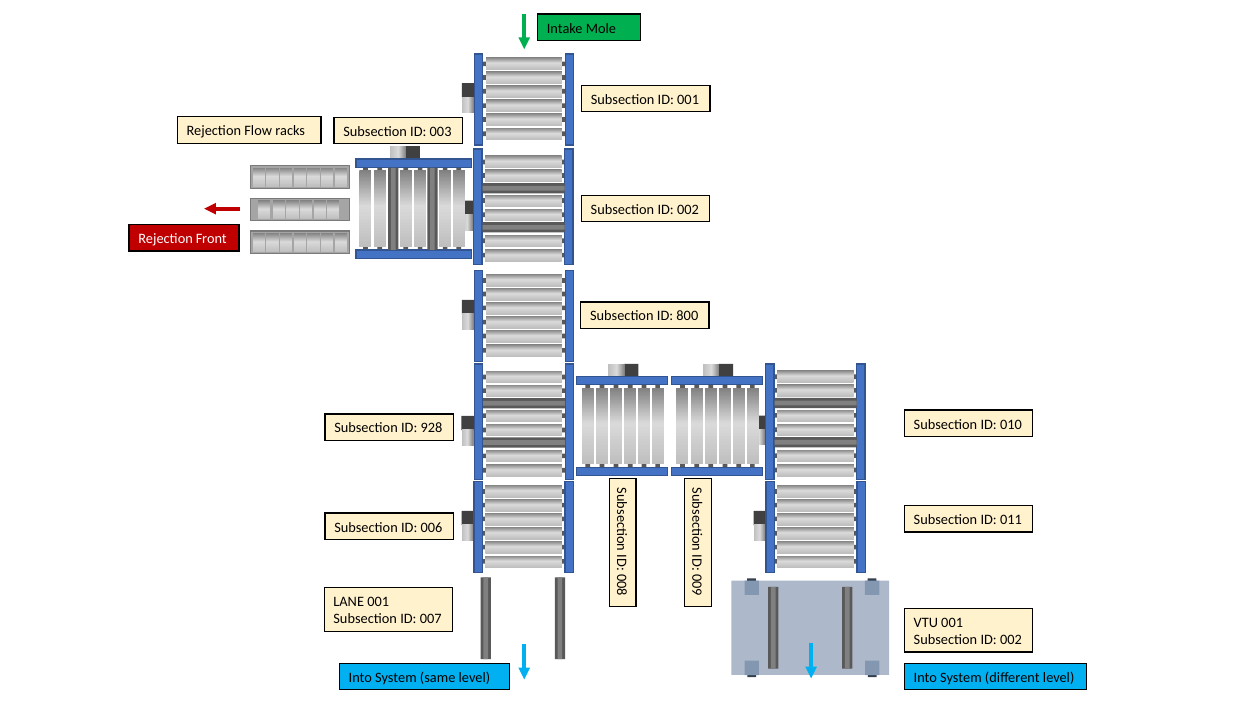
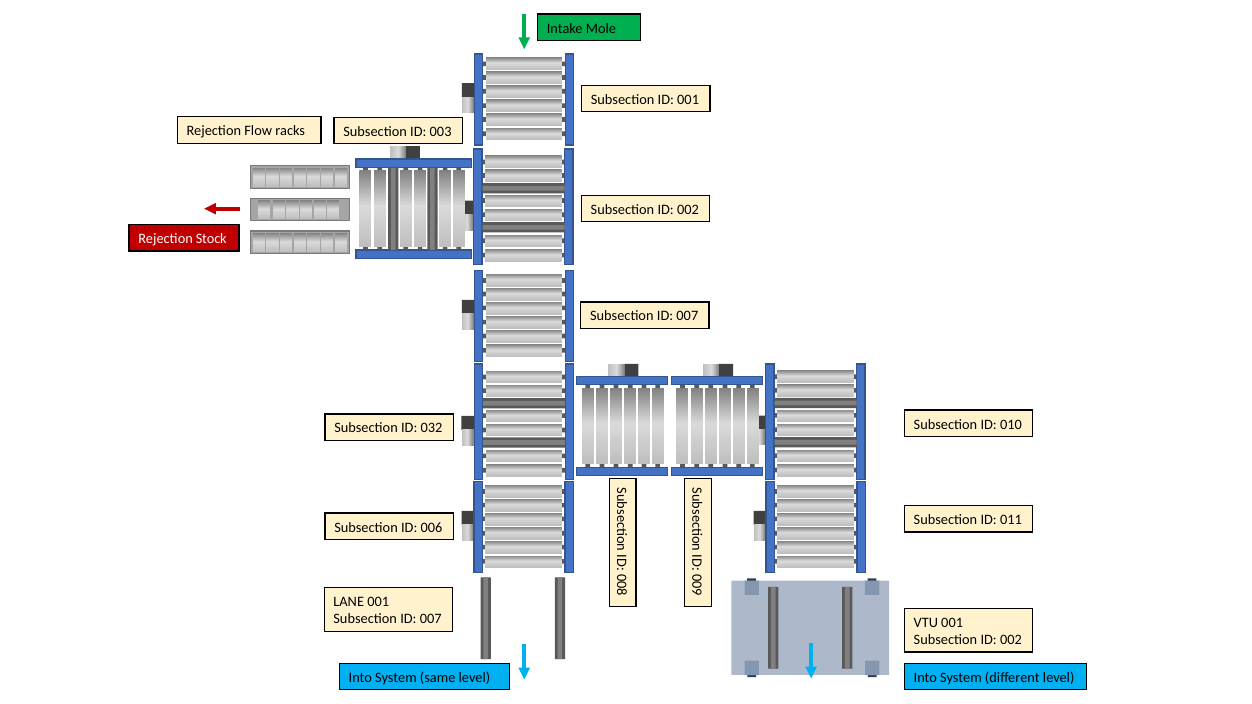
Front: Front -> Stock
800 at (687, 316): 800 -> 007
928: 928 -> 032
